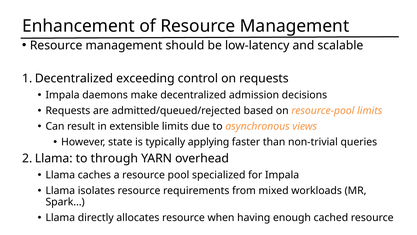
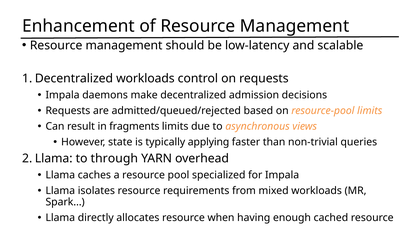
exceeding at (145, 78): exceeding -> workloads
extensible: extensible -> fragments
